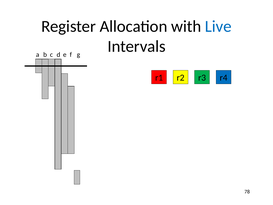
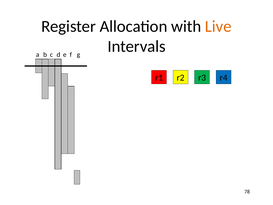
Live colour: blue -> orange
